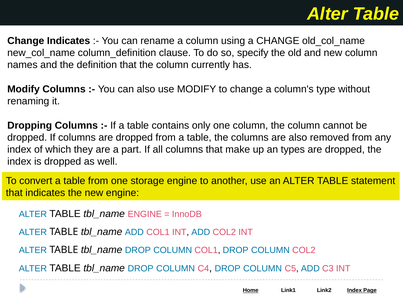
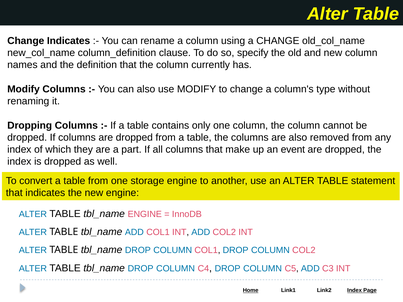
types: types -> event
